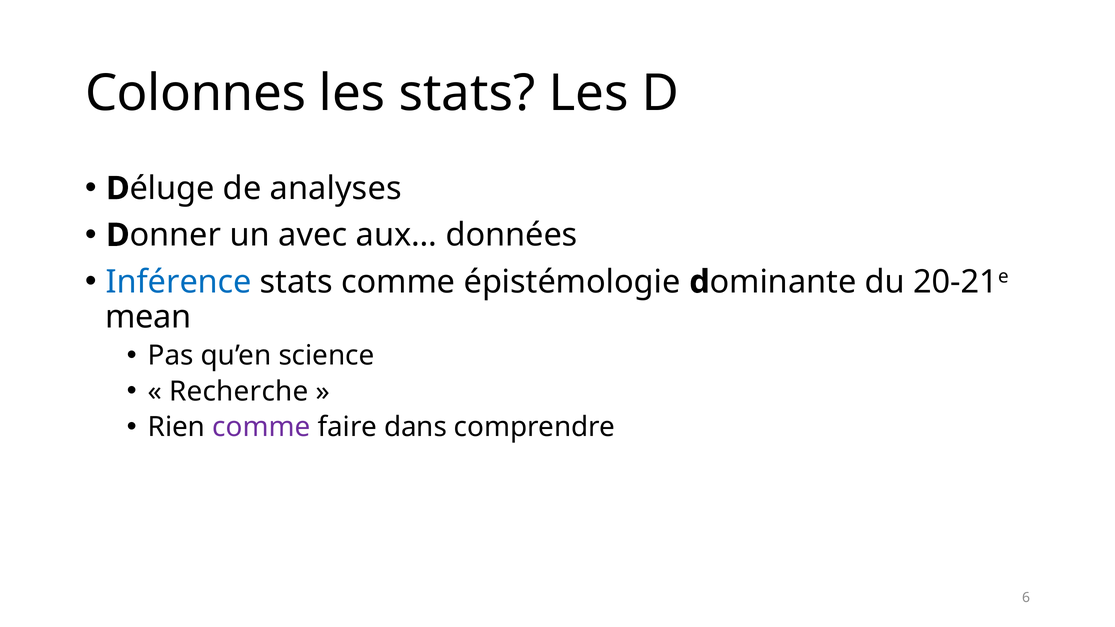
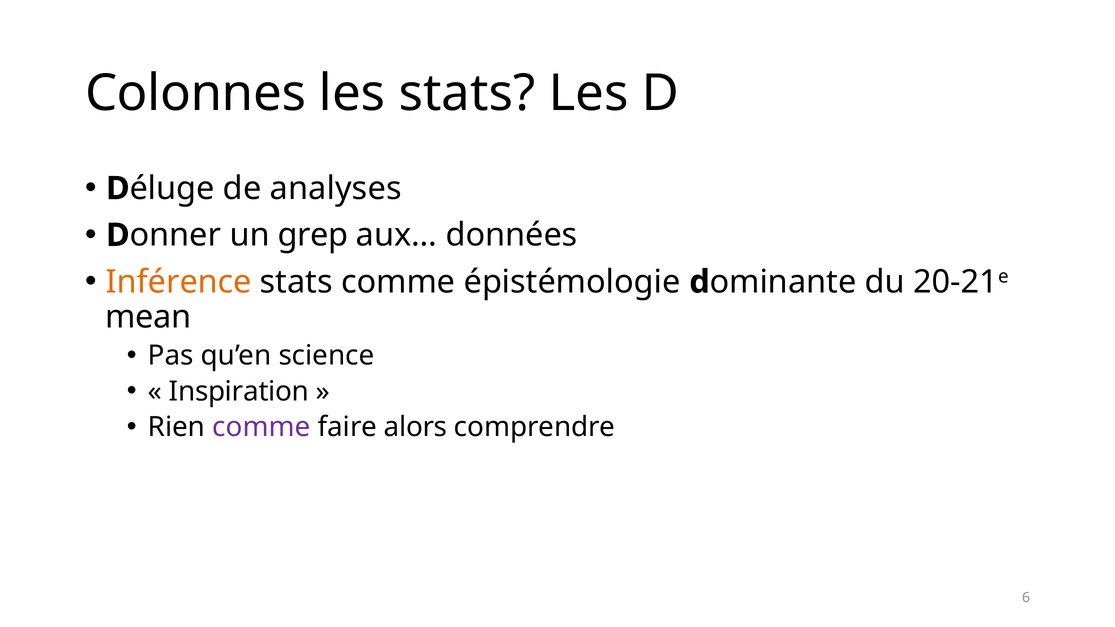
avec: avec -> grep
Inférence colour: blue -> orange
Recherche: Recherche -> Inspiration
dans: dans -> alors
